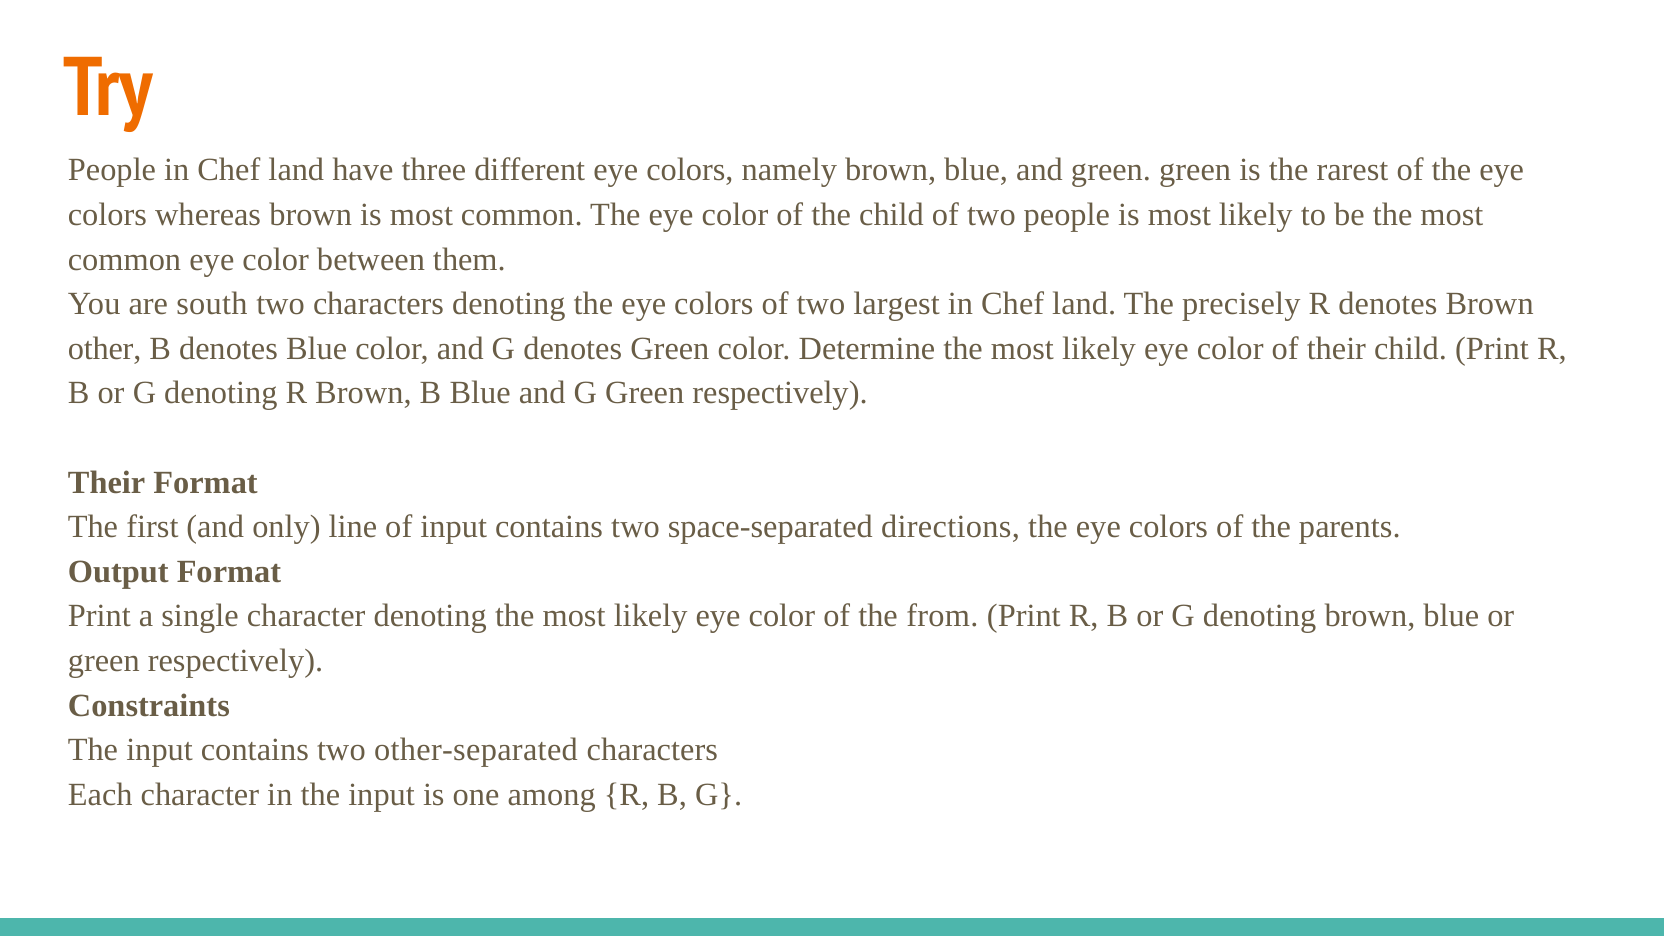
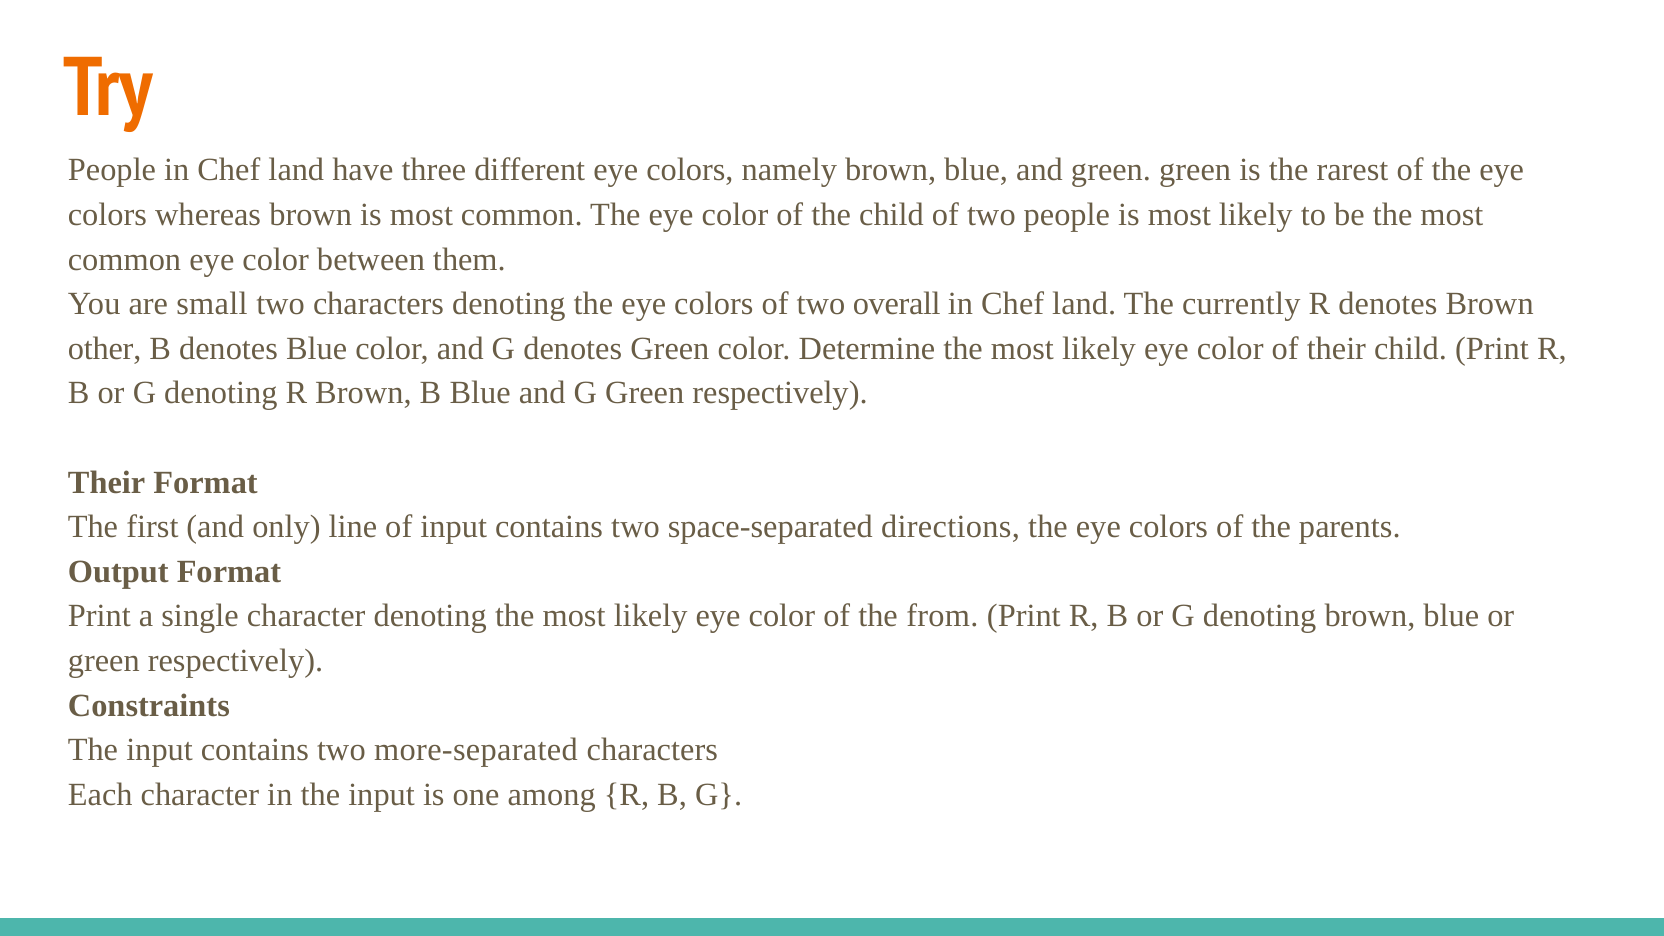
south: south -> small
largest: largest -> overall
precisely: precisely -> currently
other-separated: other-separated -> more-separated
